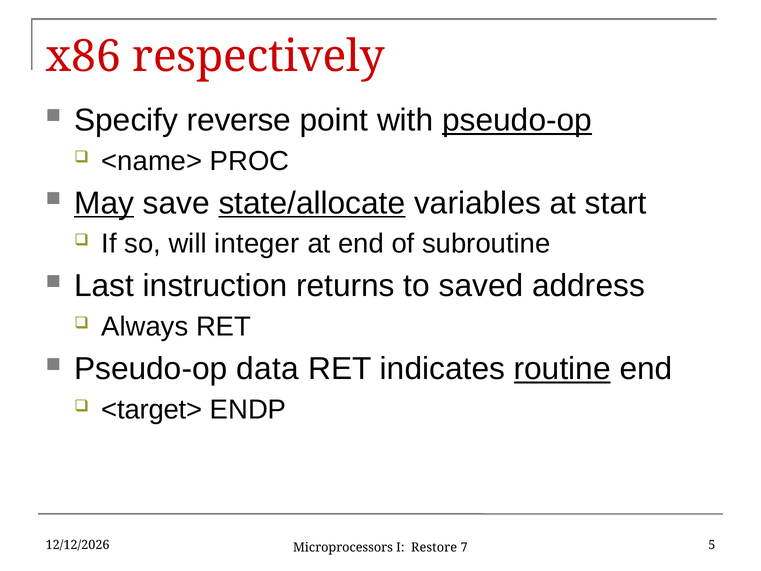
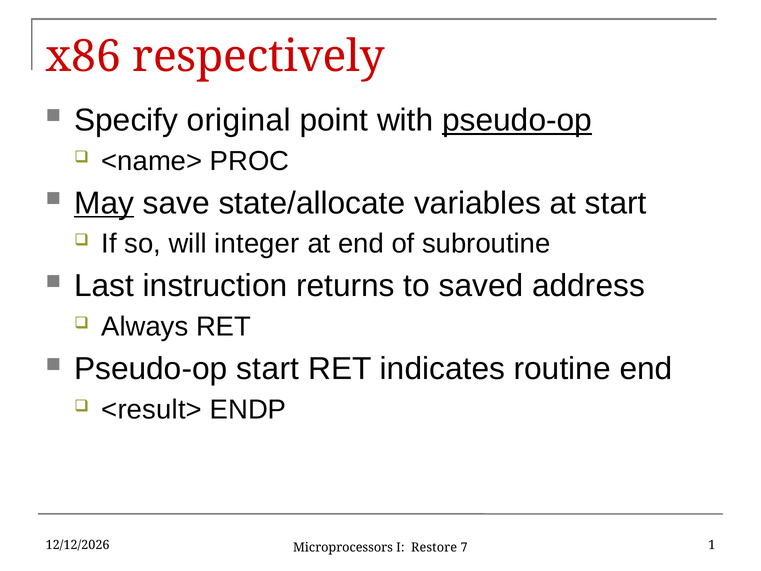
reverse: reverse -> original
state/allocate underline: present -> none
Pseudo-op data: data -> start
routine underline: present -> none
<target>: <target> -> <result>
5: 5 -> 1
